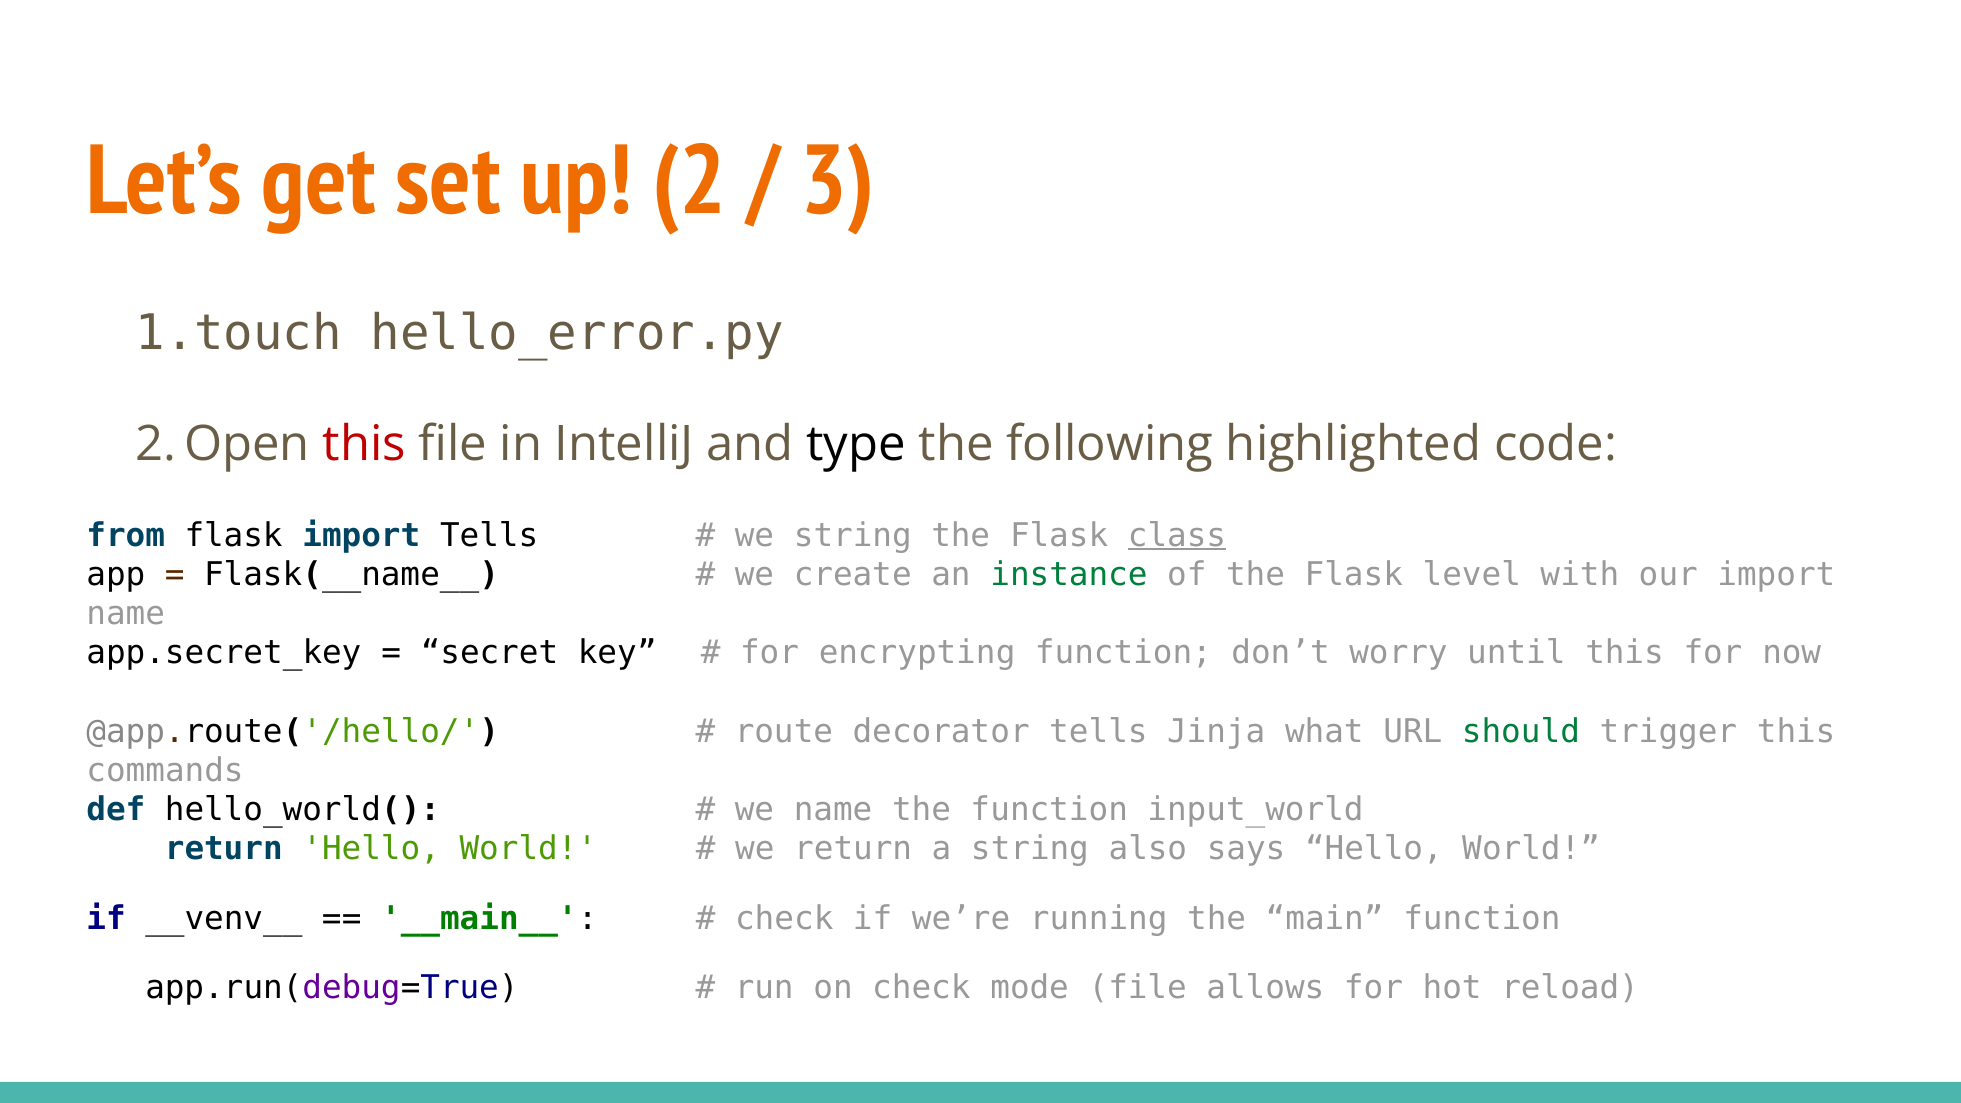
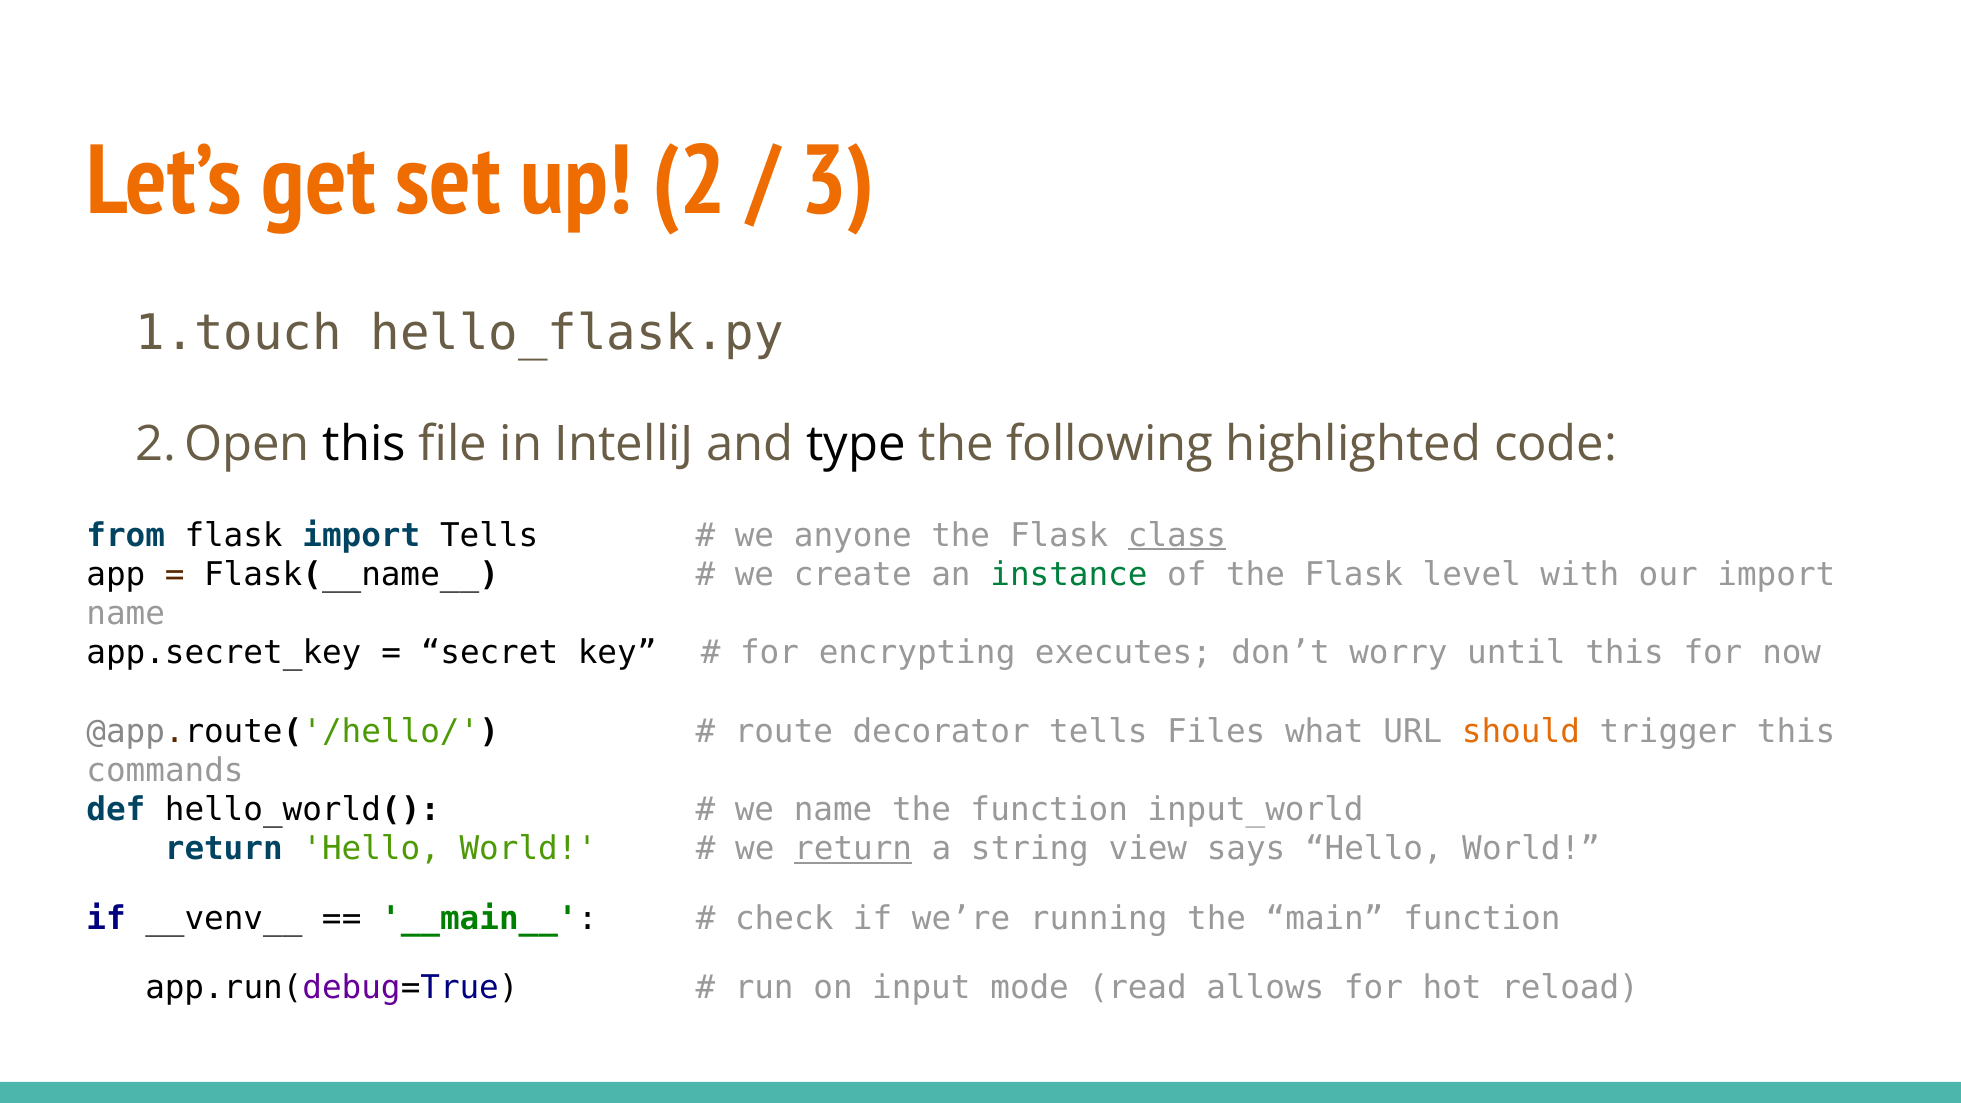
hello_error.py: hello_error.py -> hello_flask.py
this at (364, 444) colour: red -> black
we string: string -> anyone
encrypting function: function -> executes
Jinja: Jinja -> Files
should colour: green -> orange
return at (853, 849) underline: none -> present
also: also -> view
on check: check -> input
mode file: file -> read
